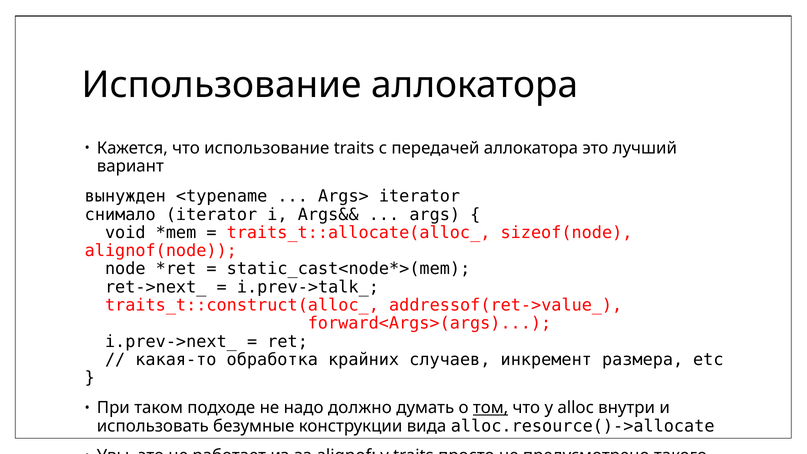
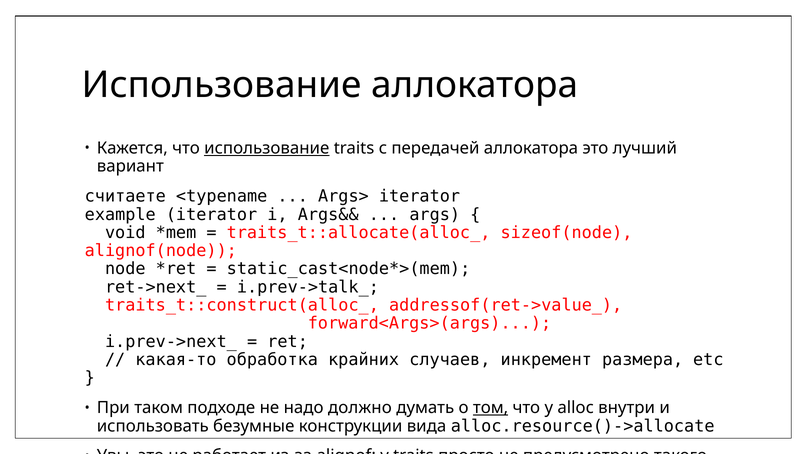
использование at (267, 148) underline: none -> present
вынужден: вынужден -> считаете
снимало: снимало -> example
